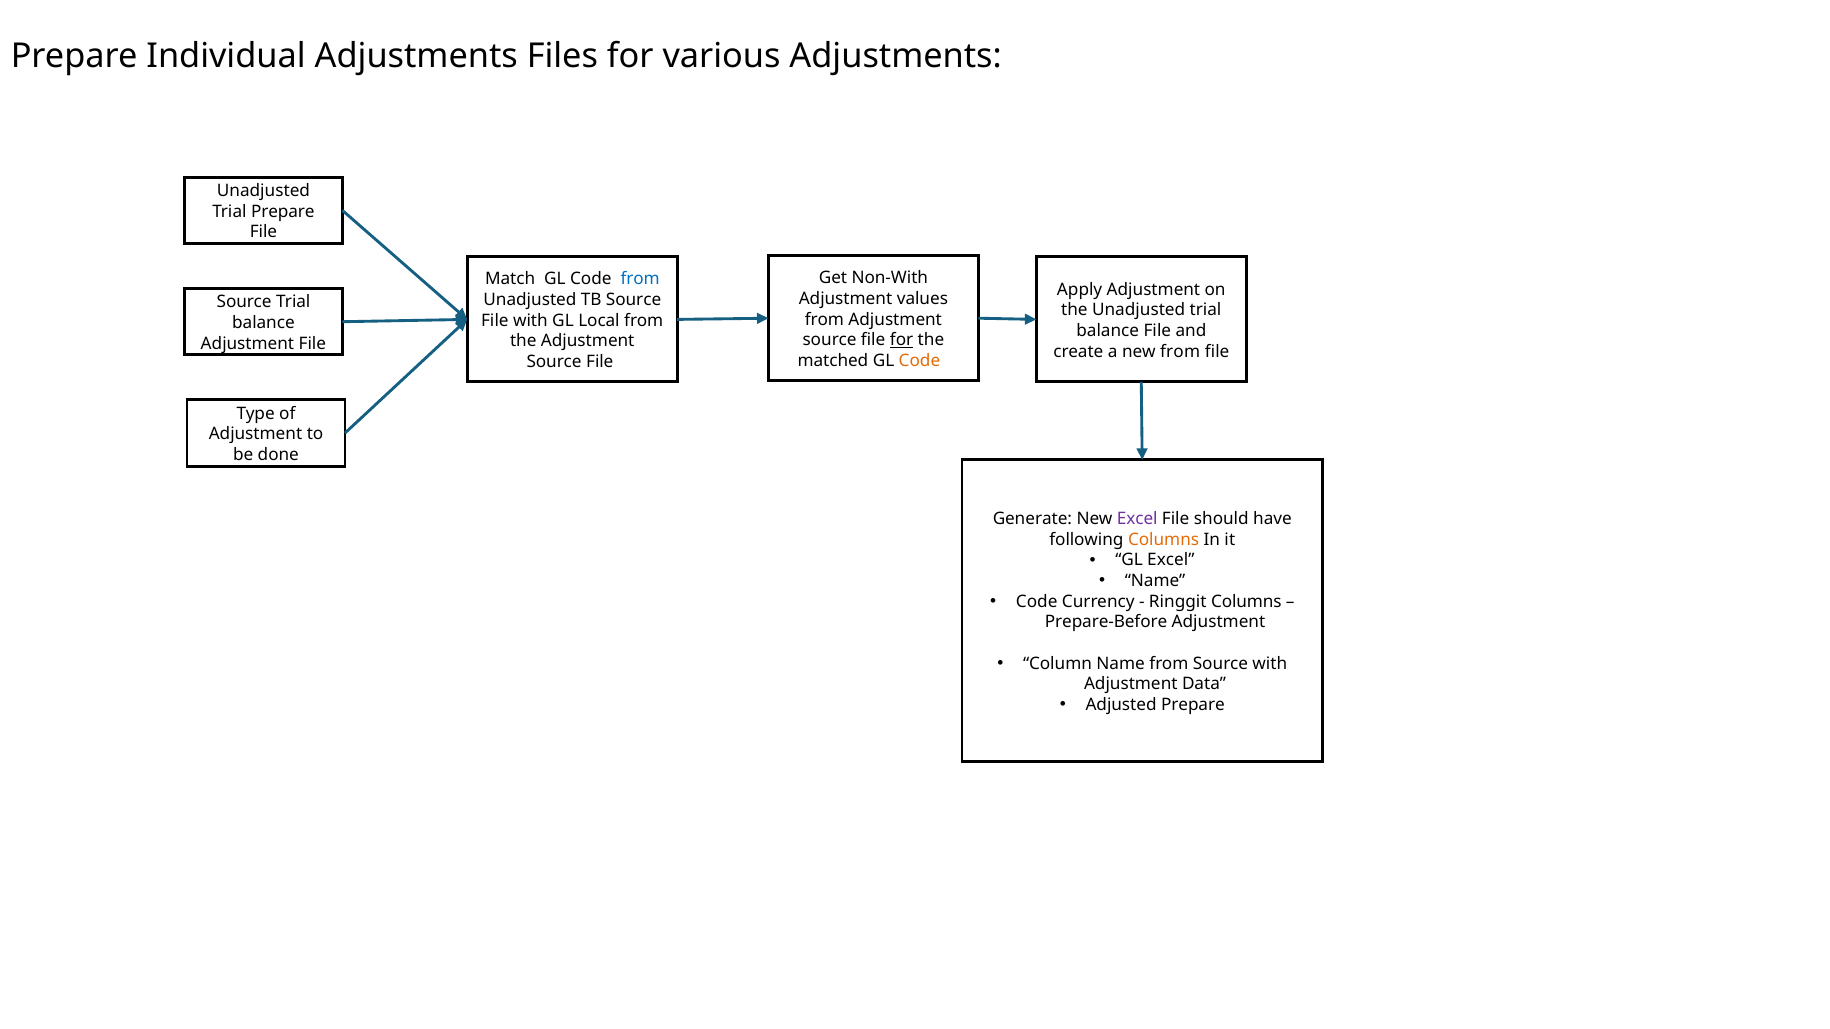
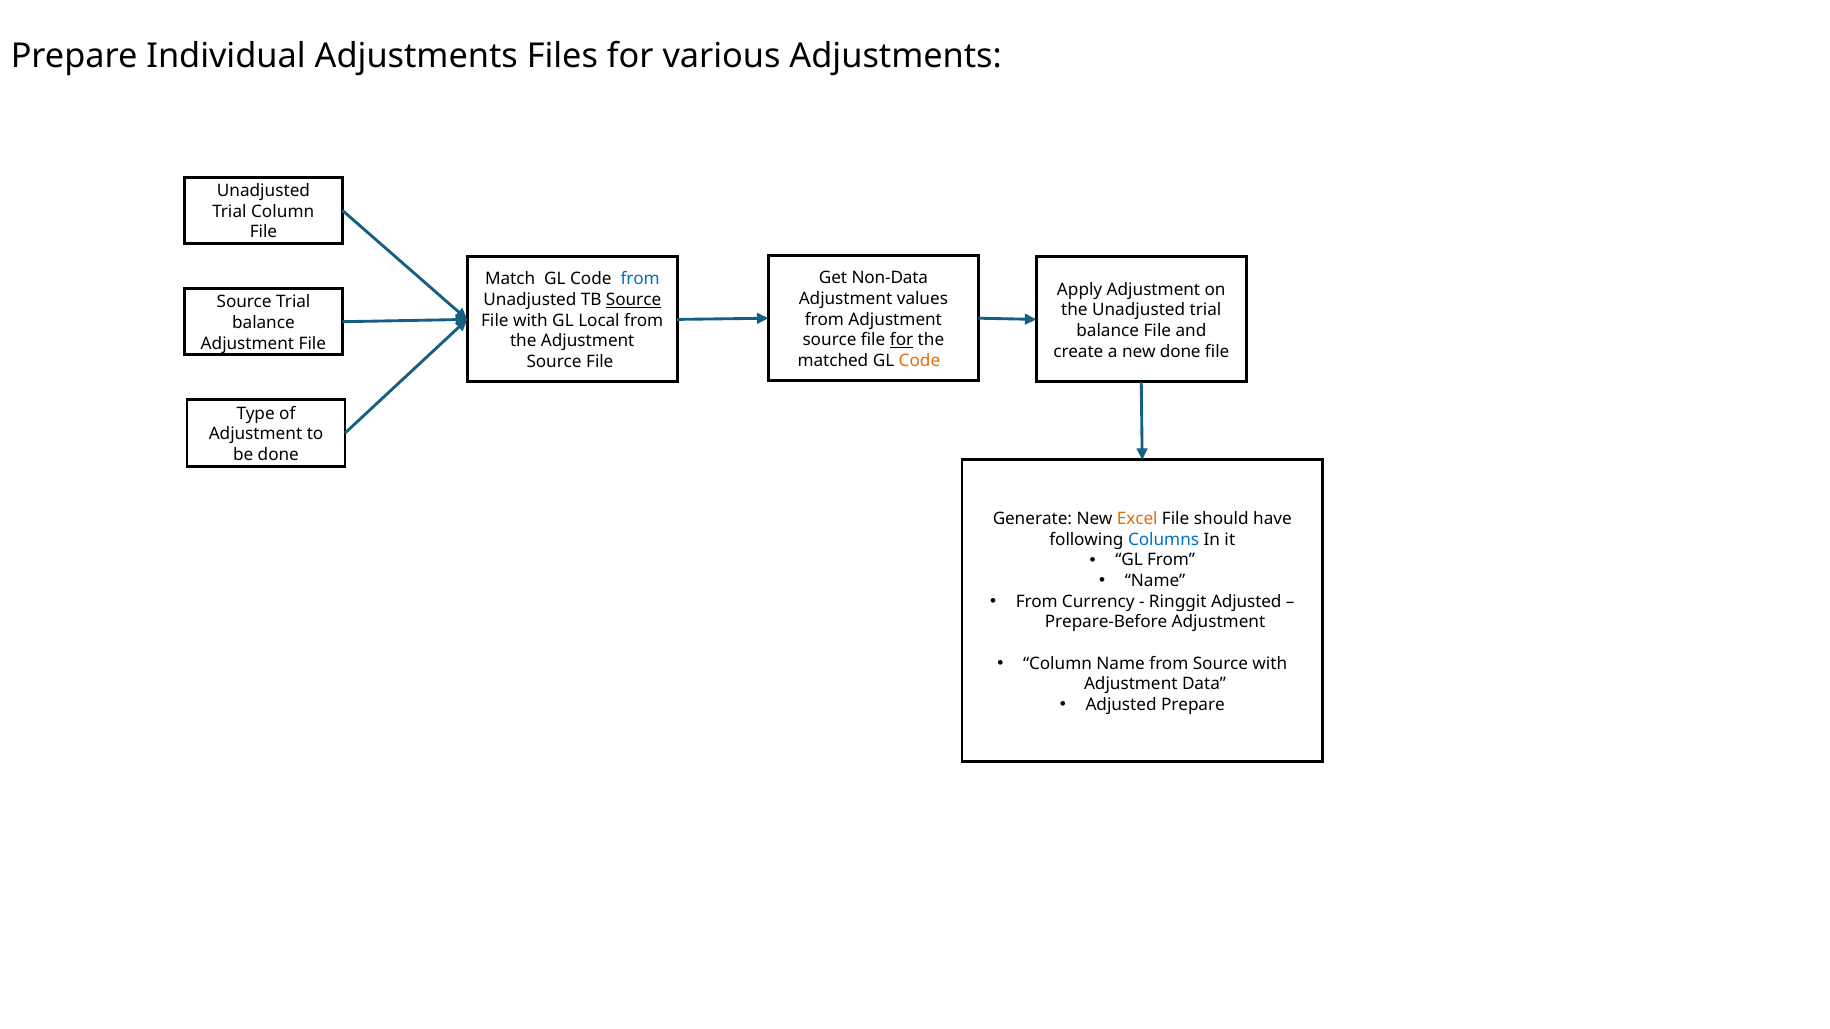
Trial Prepare: Prepare -> Column
Non-With: Non-With -> Non-Data
Source at (634, 300) underline: none -> present
new from: from -> done
Excel at (1137, 519) colour: purple -> orange
Columns at (1164, 540) colour: orange -> blue
GL Excel: Excel -> From
Code at (1037, 602): Code -> From
Ringgit Columns: Columns -> Adjusted
